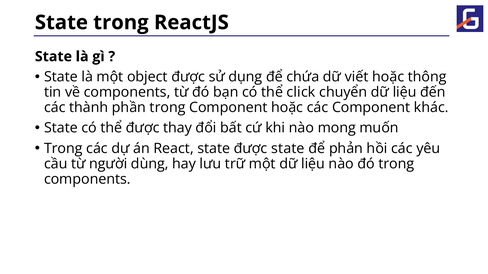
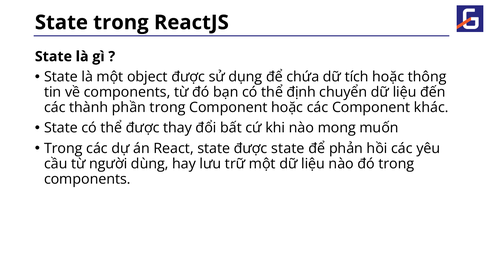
viết: viết -> tích
click: click -> định
